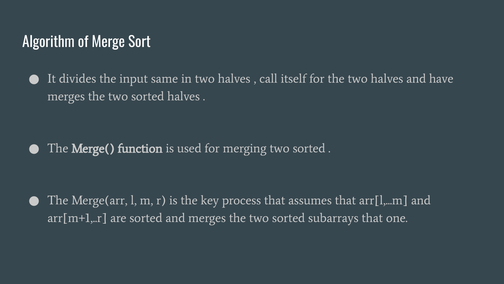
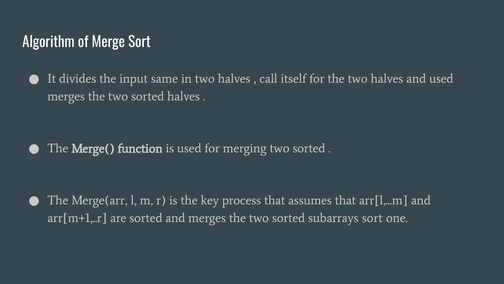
and have: have -> used
subarrays that: that -> sort
